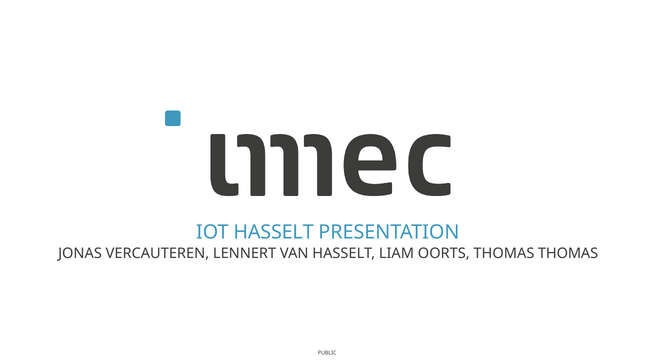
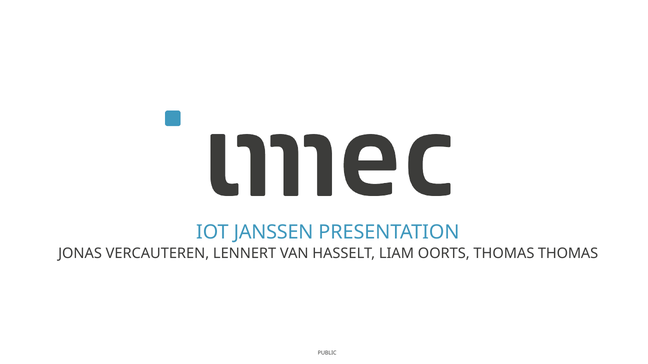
IOT HASSELT: HASSELT -> JANSSEN
